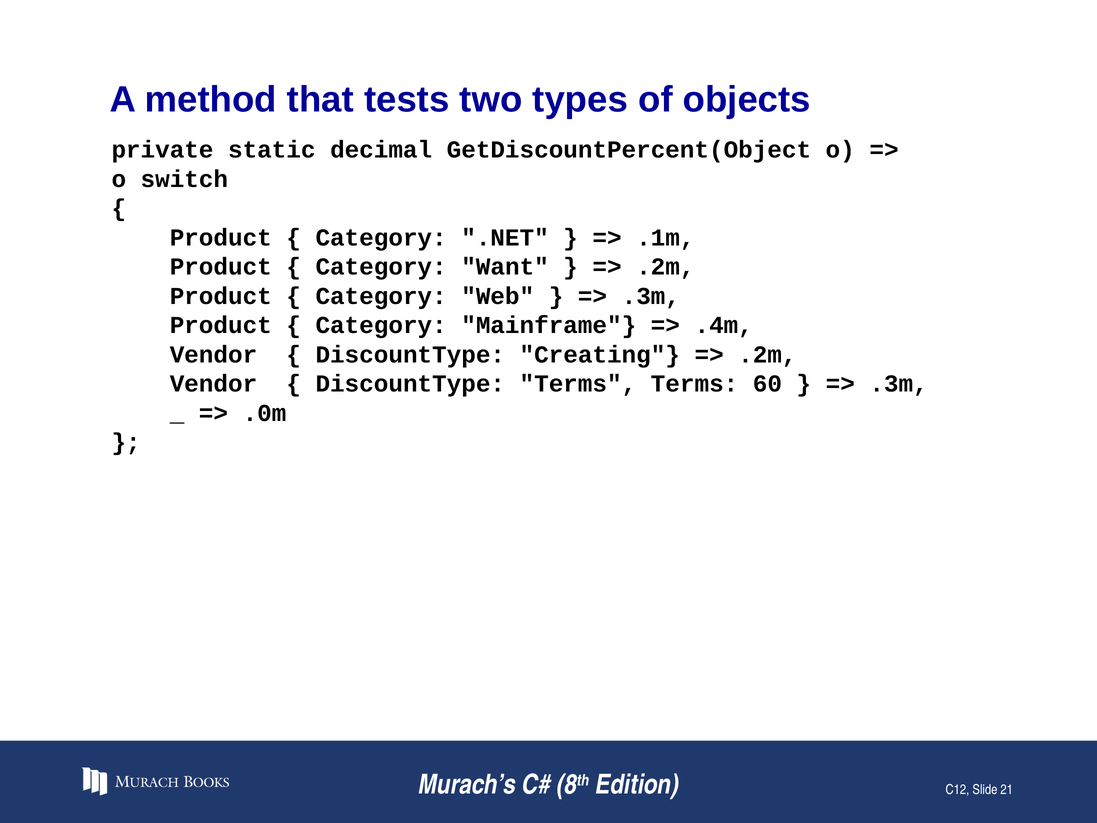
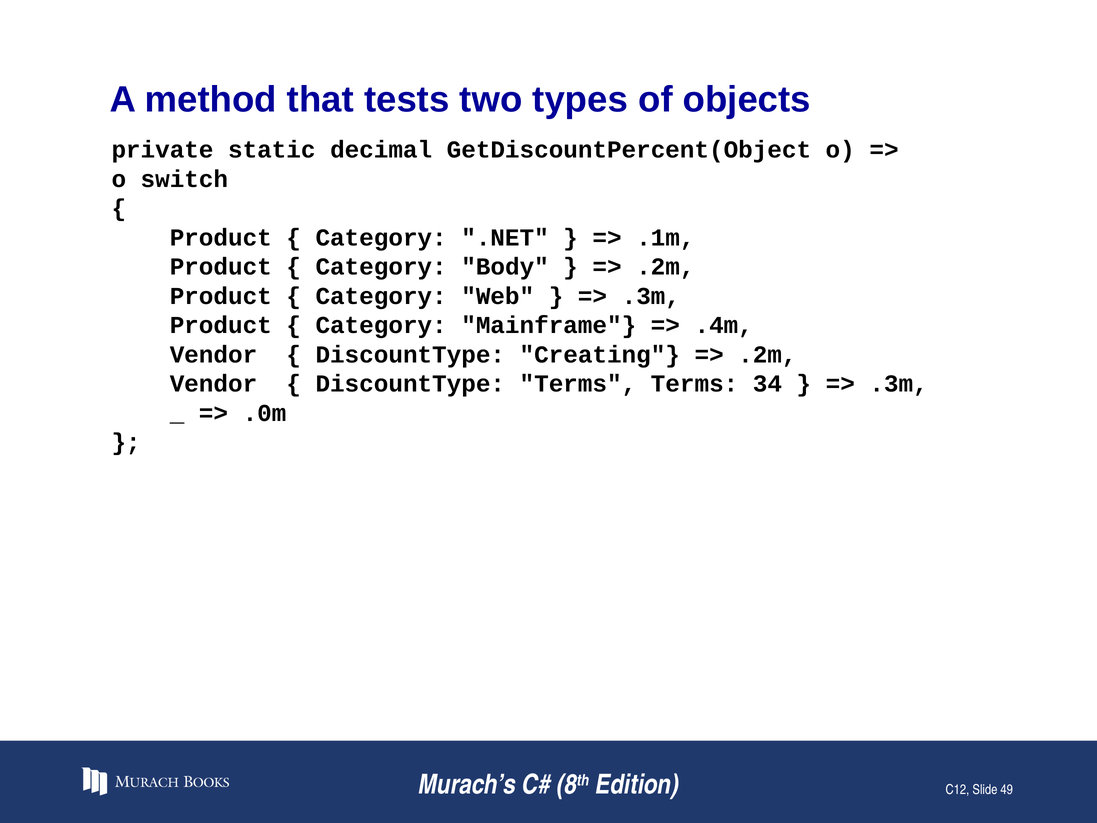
Want: Want -> Body
60: 60 -> 34
21: 21 -> 49
